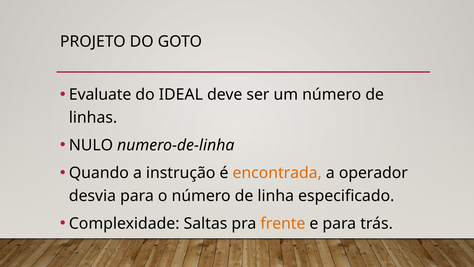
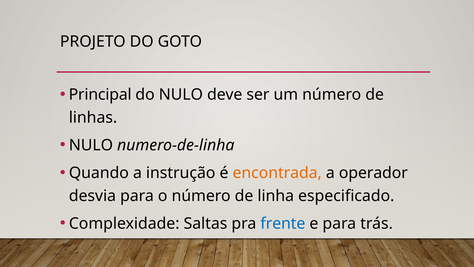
Evaluate: Evaluate -> Principal
do IDEAL: IDEAL -> NULO
frente colour: orange -> blue
